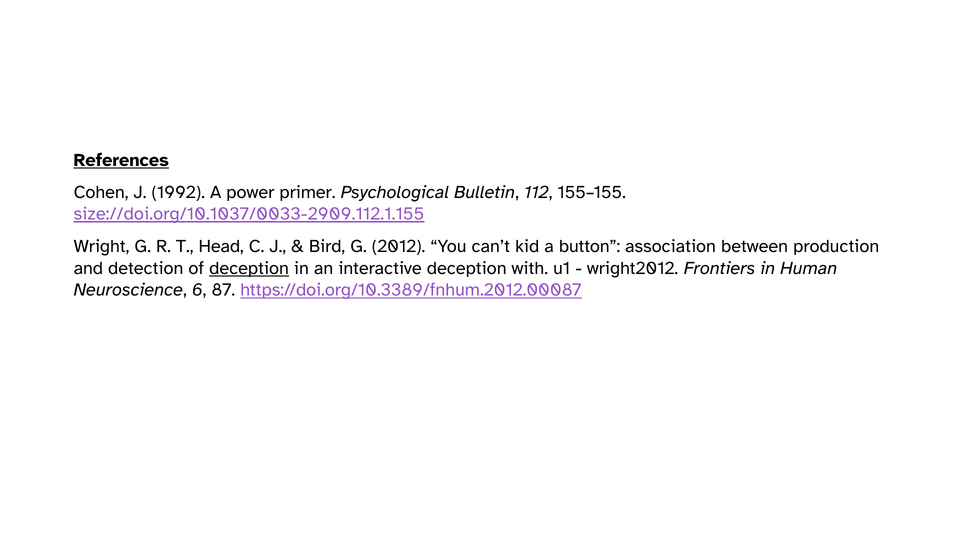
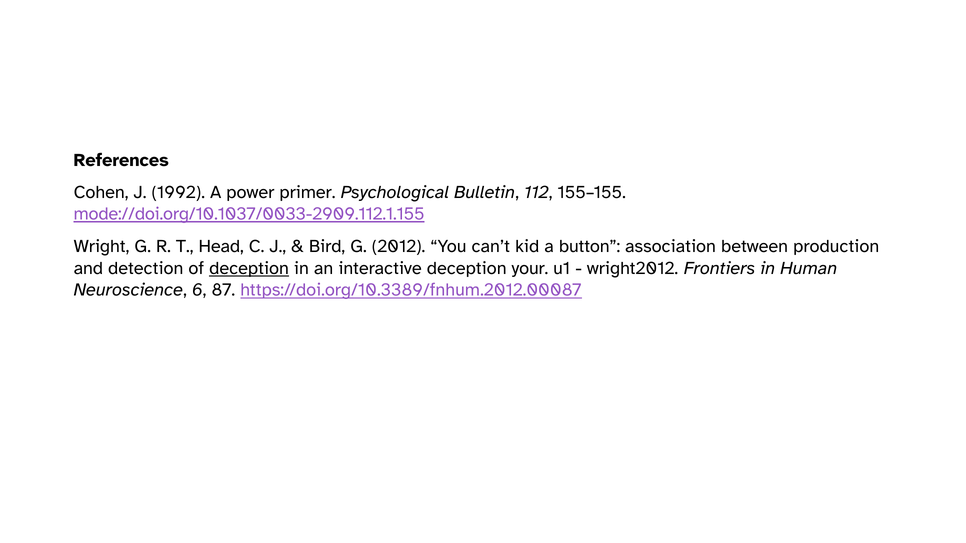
References underline: present -> none
size://doi.org/10.1037/0033-2909.112.1.155: size://doi.org/10.1037/0033-2909.112.1.155 -> mode://doi.org/10.1037/0033-2909.112.1.155
with: with -> your
